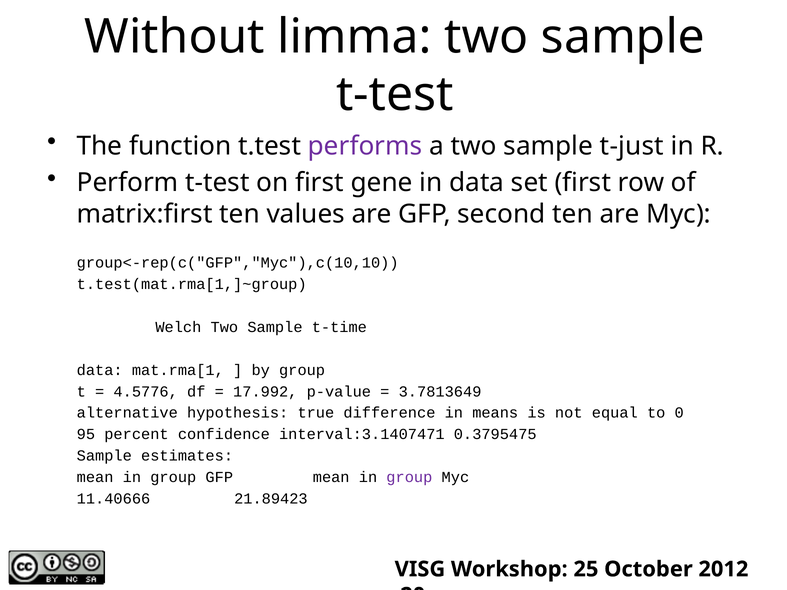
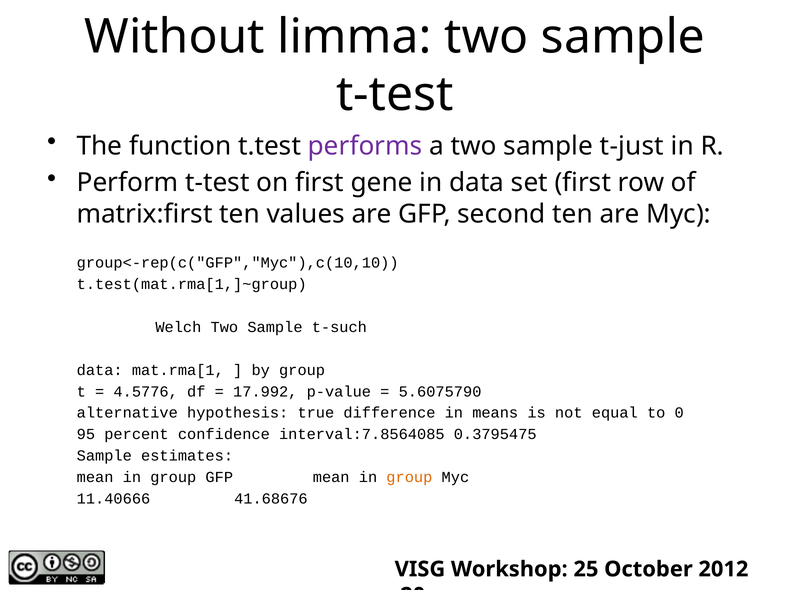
t-time: t-time -> t-such
3.7813649: 3.7813649 -> 5.6075790
interval:3.1407471: interval:3.1407471 -> interval:7.8564085
group at (409, 477) colour: purple -> orange
21.89423: 21.89423 -> 41.68676
